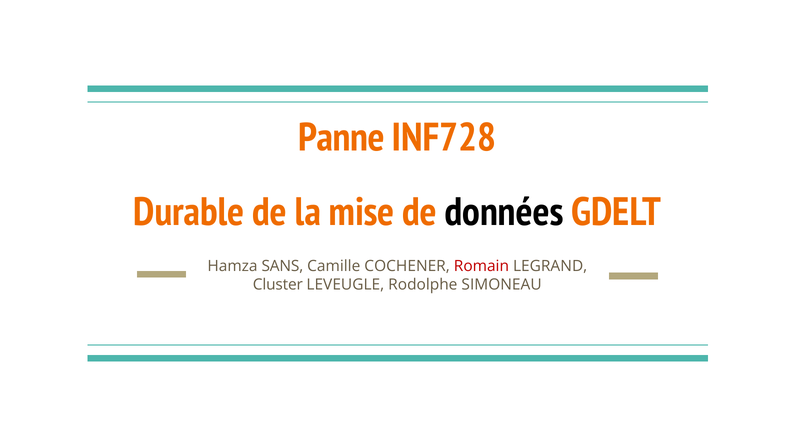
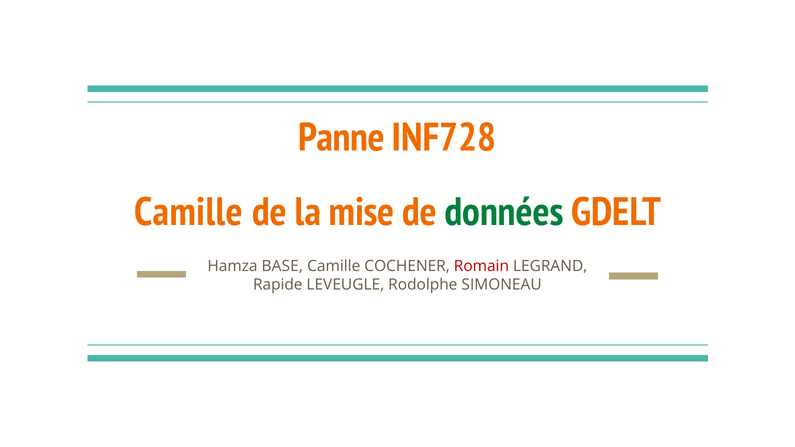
Durable at (189, 212): Durable -> Camille
données colour: black -> green
SANS: SANS -> BASE
Cluster: Cluster -> Rapide
